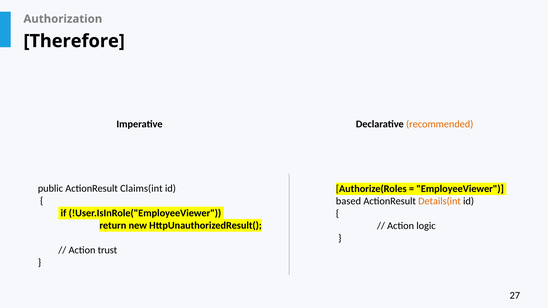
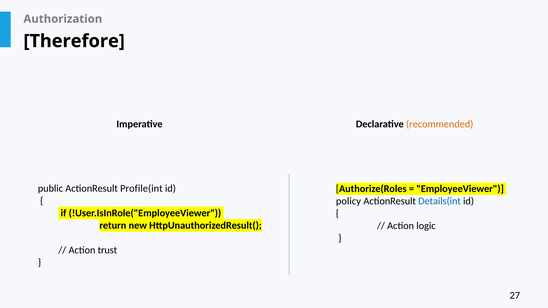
Claims(int: Claims(int -> Profile(int
based: based -> policy
Details(int colour: orange -> blue
